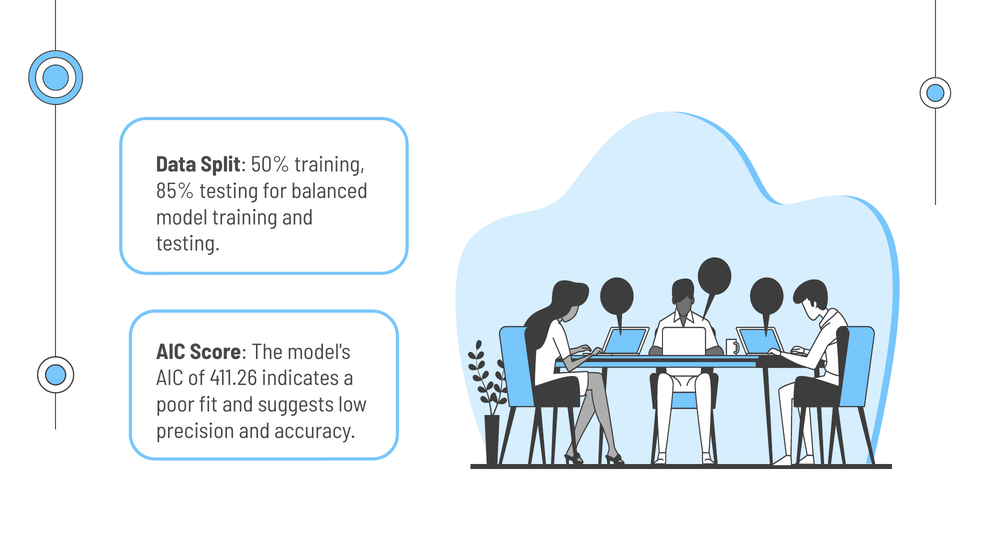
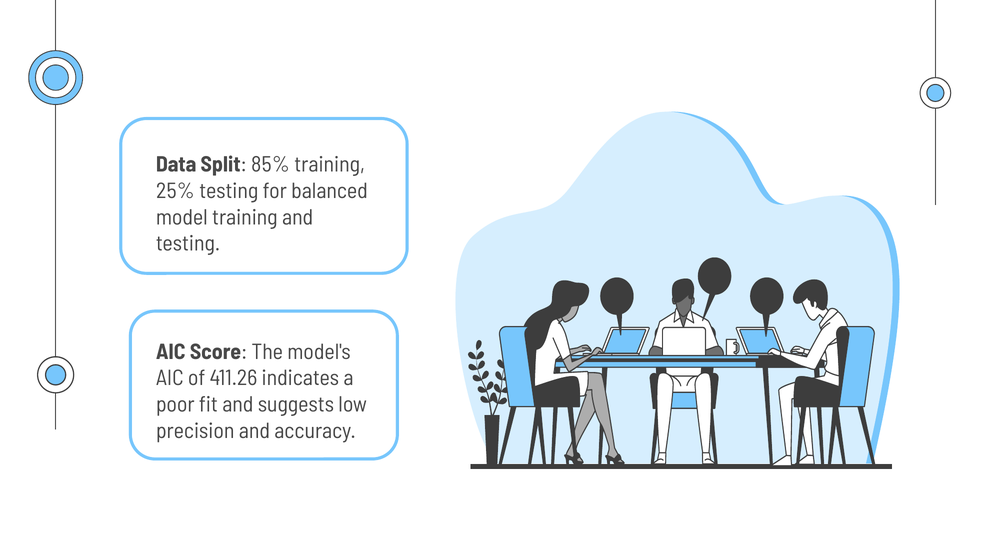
50%: 50% -> 85%
85%: 85% -> 25%
